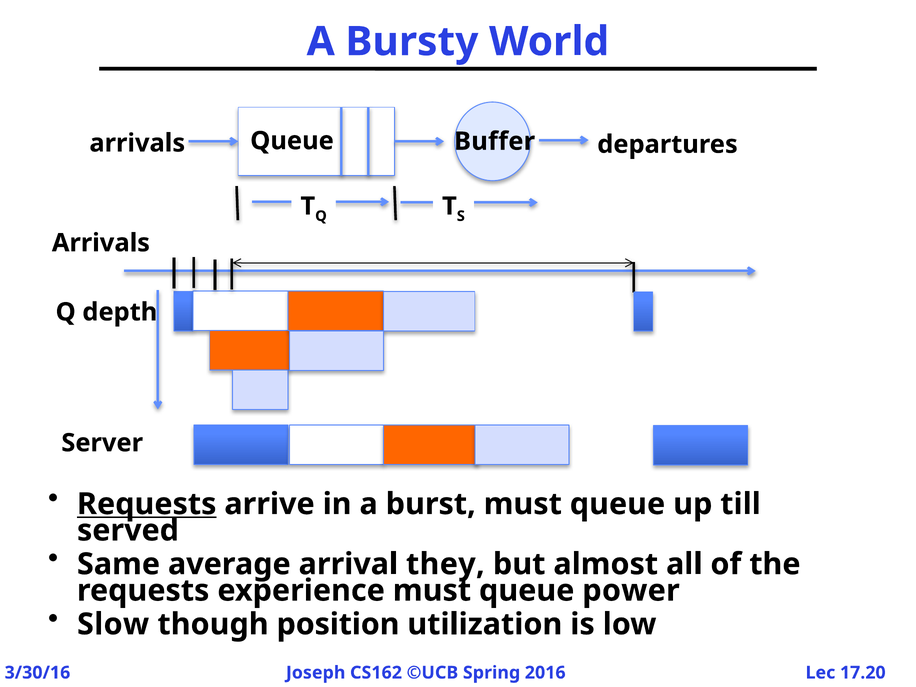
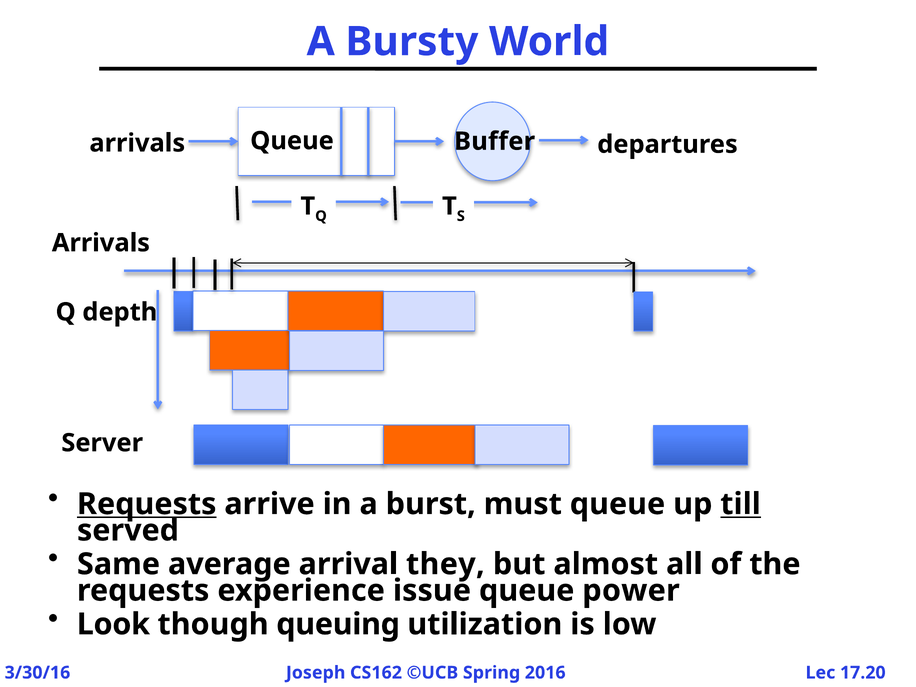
till underline: none -> present
experience must: must -> issue
Slow: Slow -> Look
position: position -> queuing
